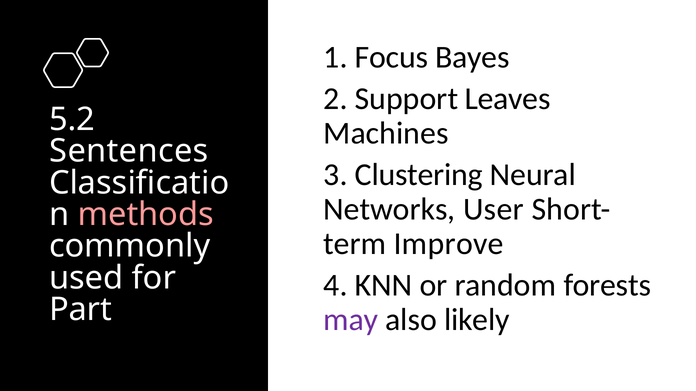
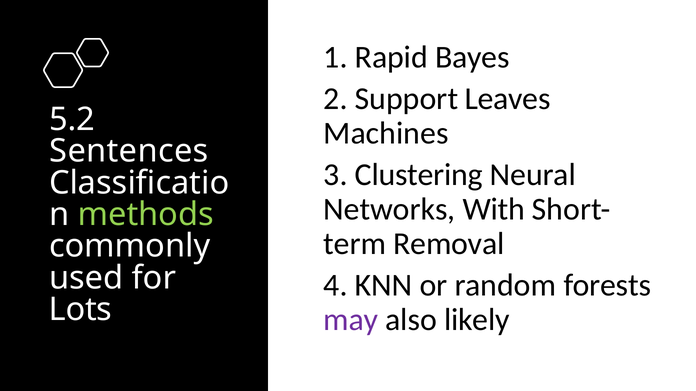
Focus: Focus -> Rapid
User: User -> With
methods colour: pink -> light green
Improve: Improve -> Removal
Part: Part -> Lots
